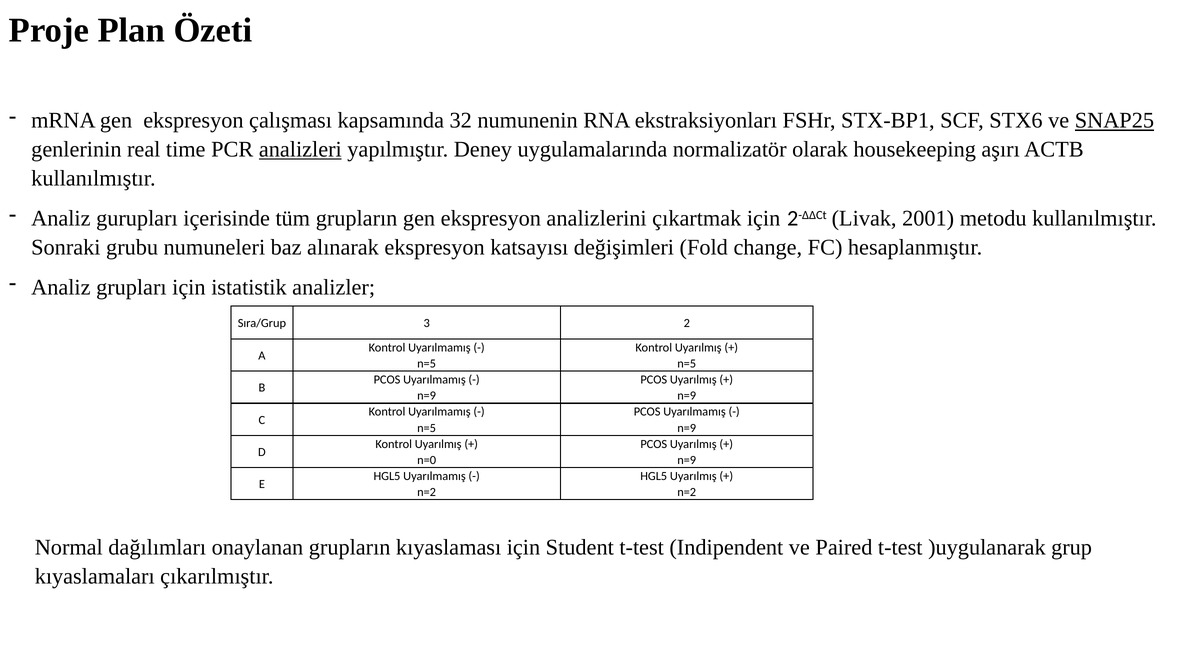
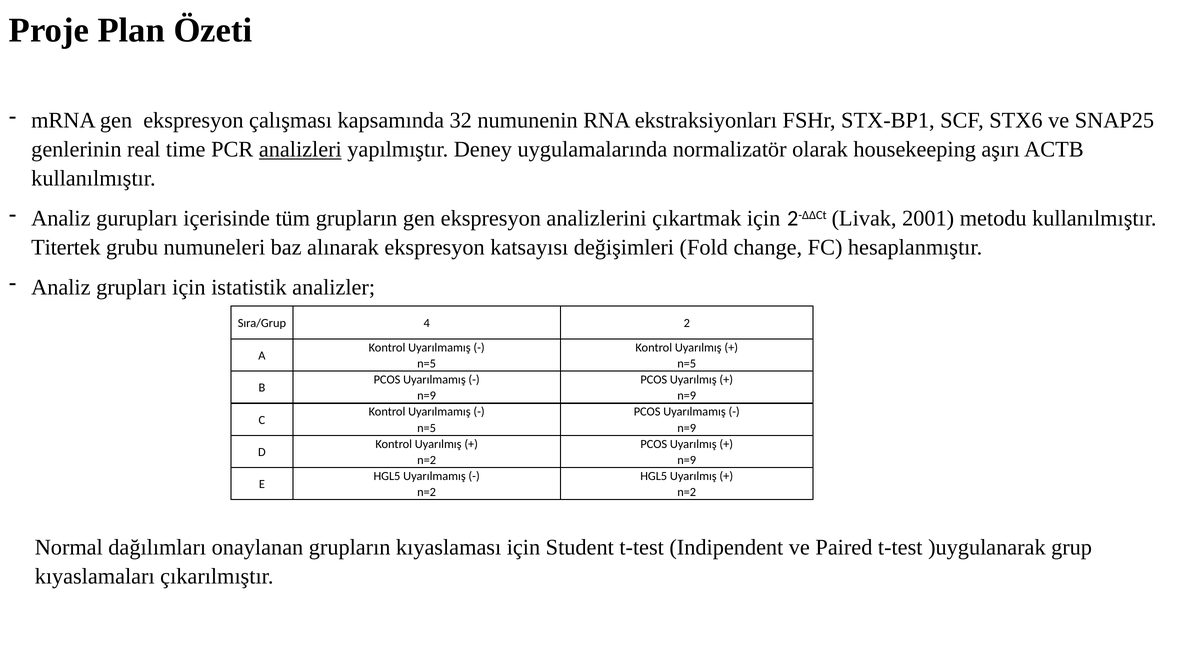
SNAP25 underline: present -> none
Sonraki: Sonraki -> Titertek
3: 3 -> 4
n=0 at (427, 460): n=0 -> n=2
